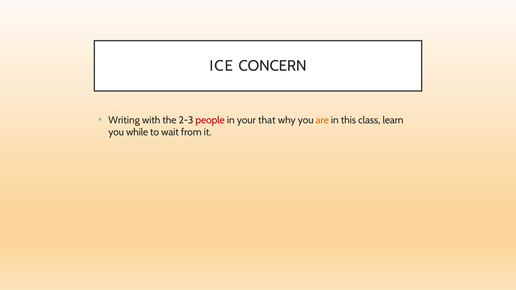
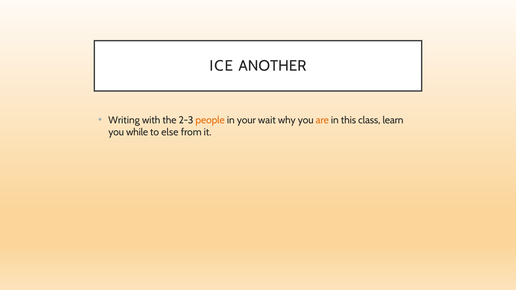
CONCERN: CONCERN -> ANOTHER
people colour: red -> orange
that: that -> wait
wait: wait -> else
